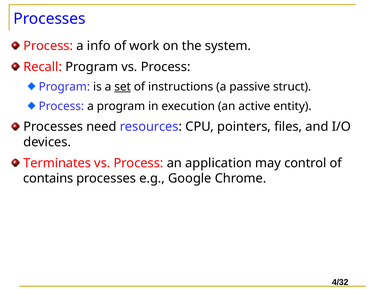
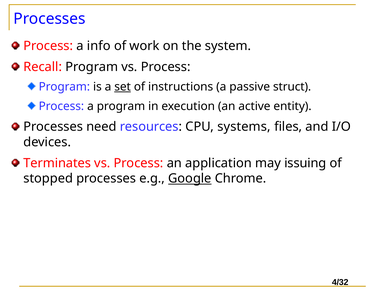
pointers: pointers -> systems
control: control -> issuing
contains: contains -> stopped
Google underline: none -> present
